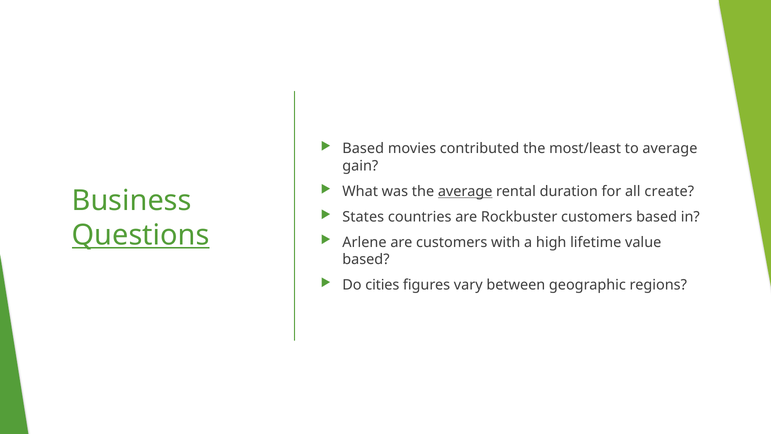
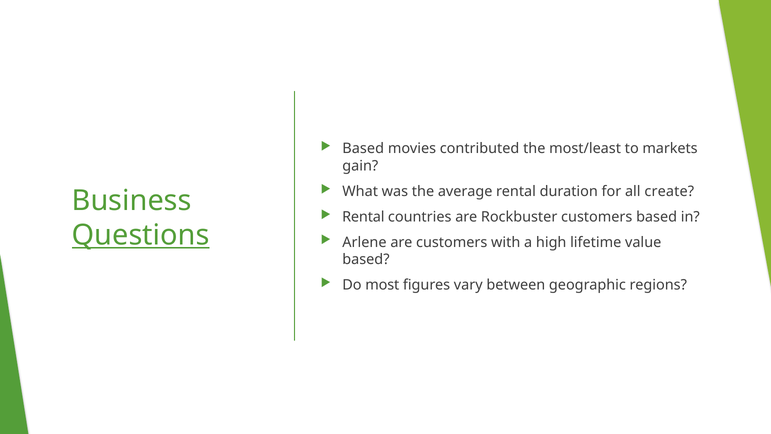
to average: average -> markets
average at (465, 191) underline: present -> none
States at (363, 217): States -> Rental
cities: cities -> most
